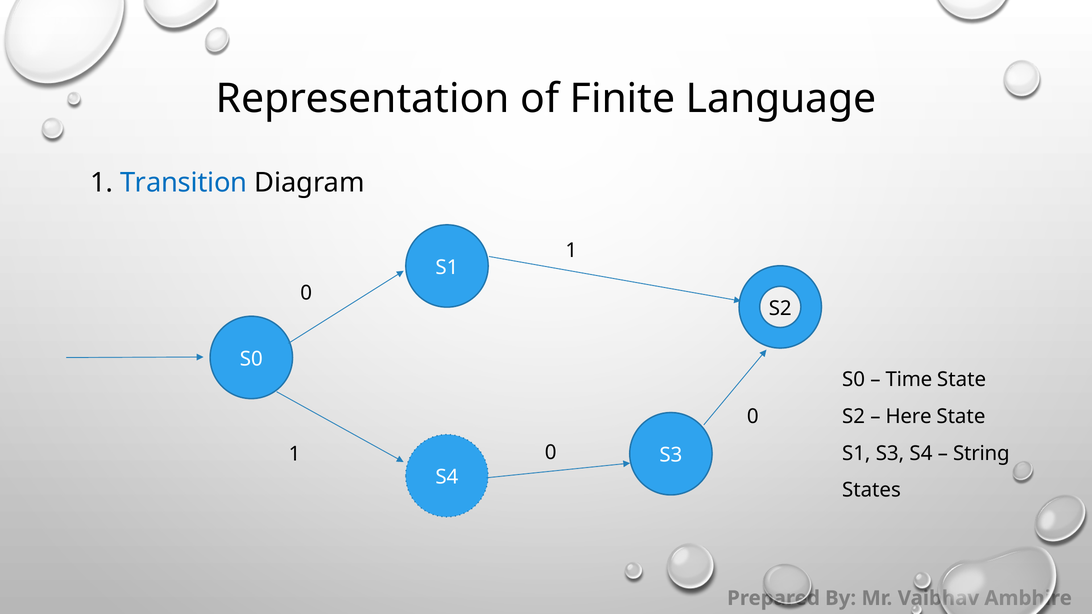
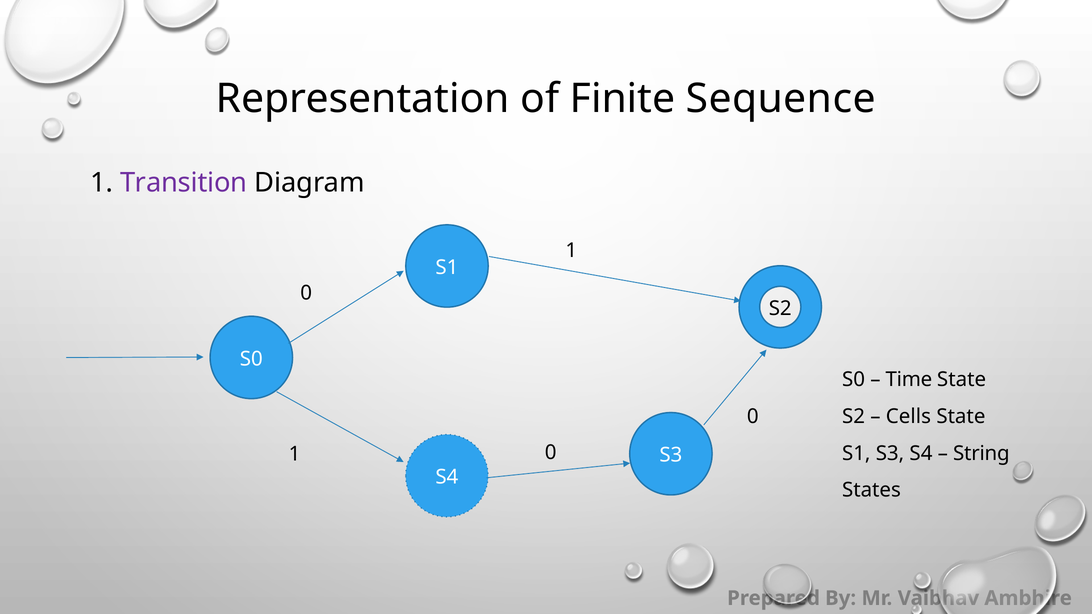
Language: Language -> Sequence
Transition colour: blue -> purple
Here: Here -> Cells
